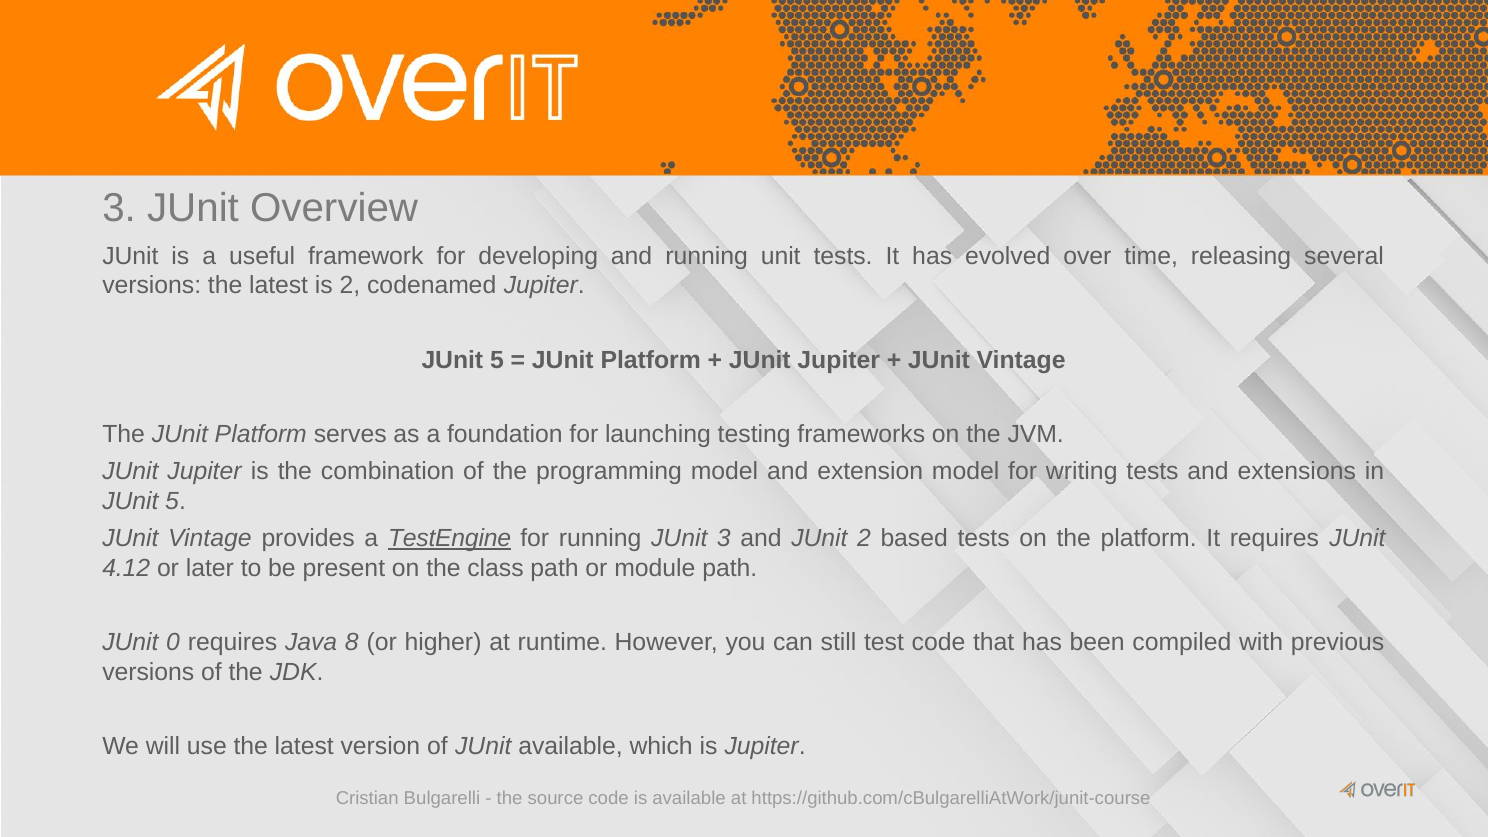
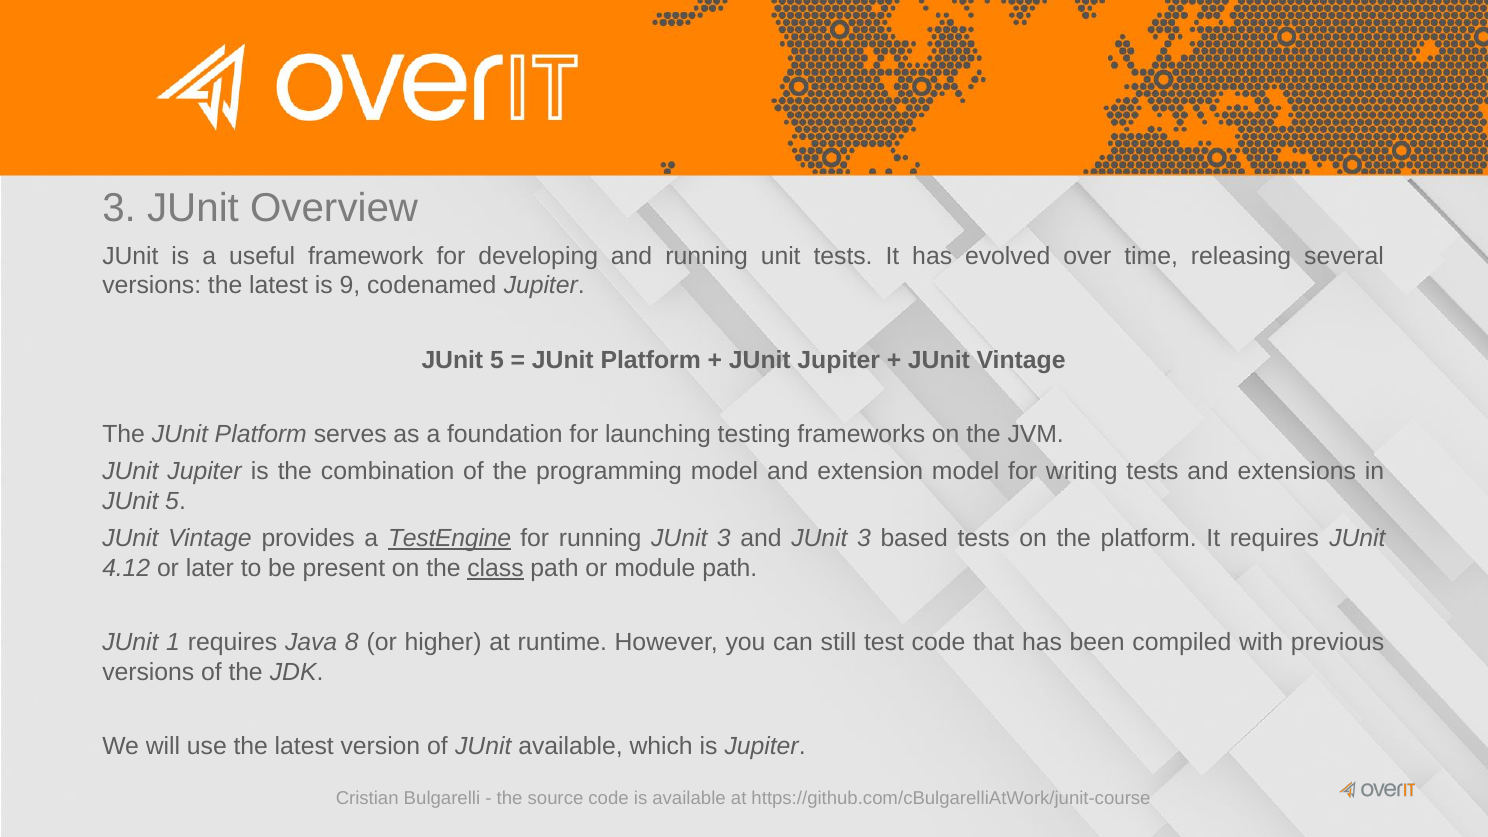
is 2: 2 -> 9
and JUnit 2: 2 -> 3
class underline: none -> present
0: 0 -> 1
